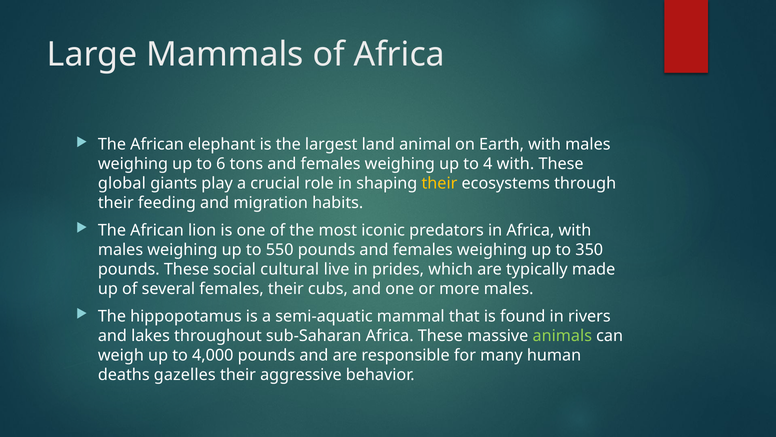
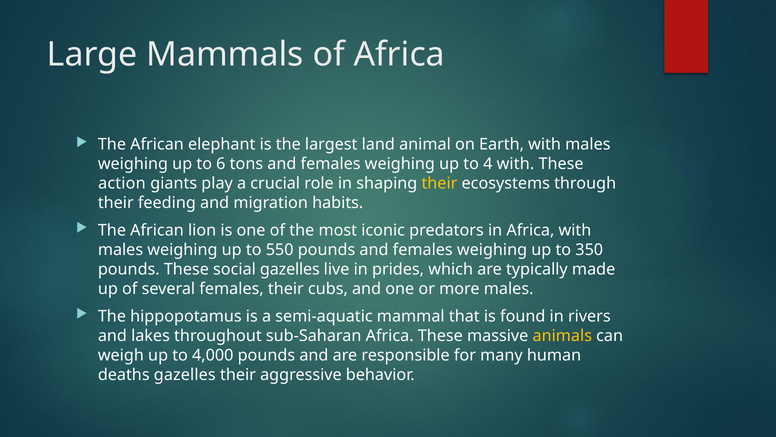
global: global -> action
social cultural: cultural -> gazelles
animals colour: light green -> yellow
